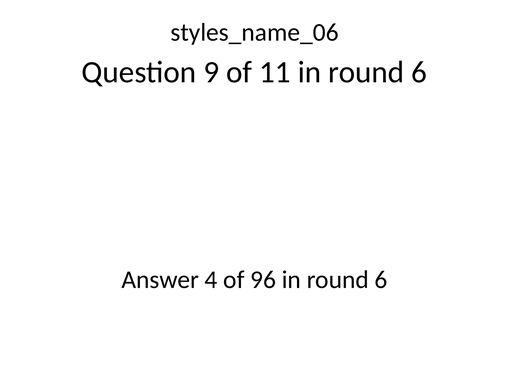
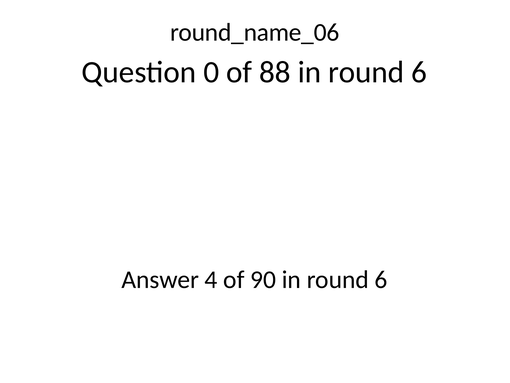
styles_name_06: styles_name_06 -> round_name_06
9: 9 -> 0
11: 11 -> 88
96: 96 -> 90
